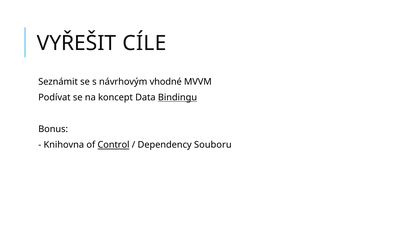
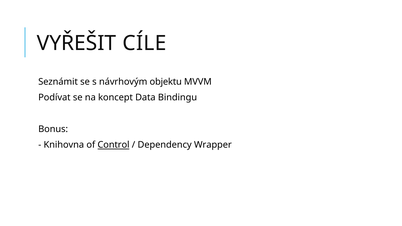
vhodné: vhodné -> objektu
Bindingu underline: present -> none
Souboru: Souboru -> Wrapper
